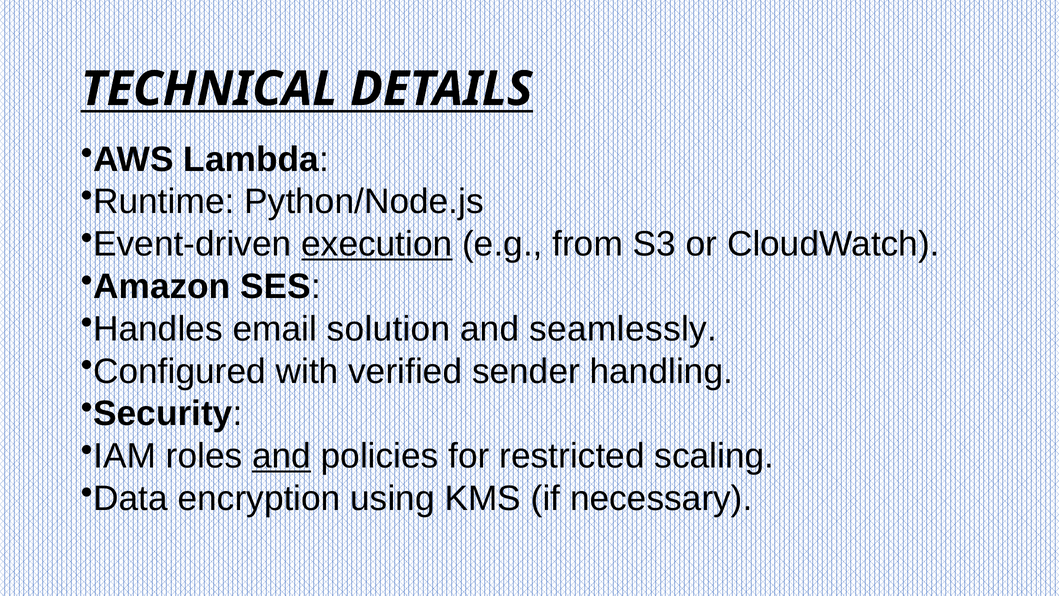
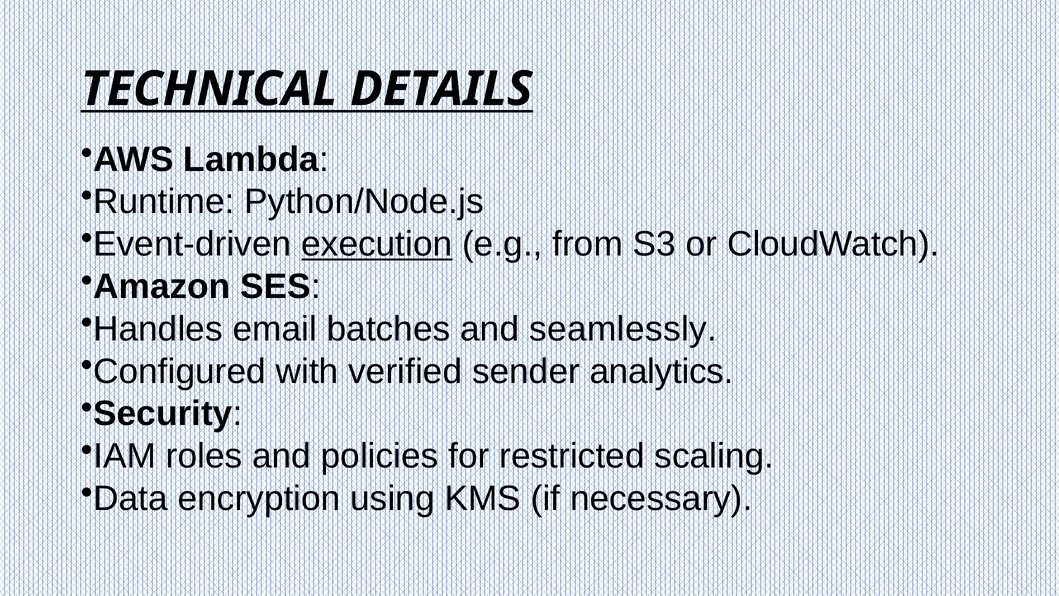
solution: solution -> batches
handling: handling -> analytics
and at (282, 456) underline: present -> none
